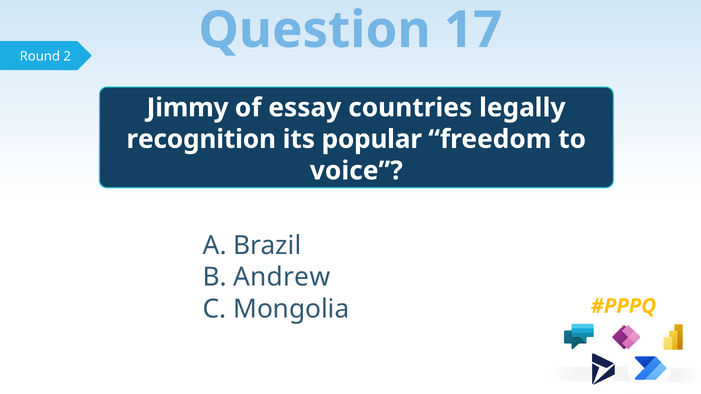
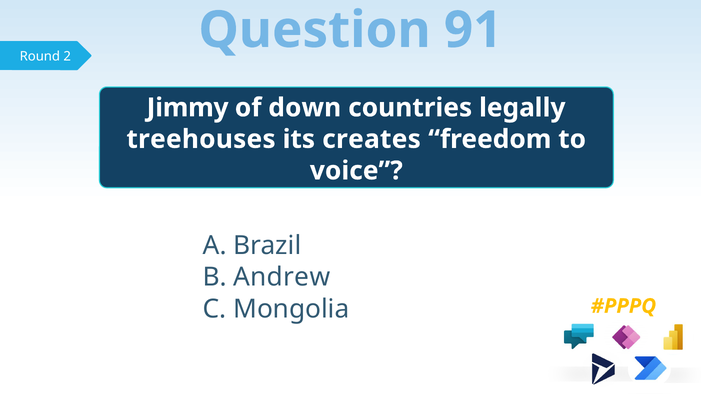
17: 17 -> 91
essay: essay -> down
recognition: recognition -> treehouses
popular: popular -> creates
